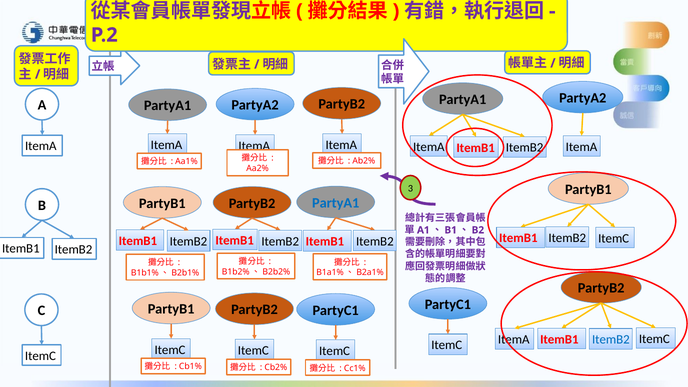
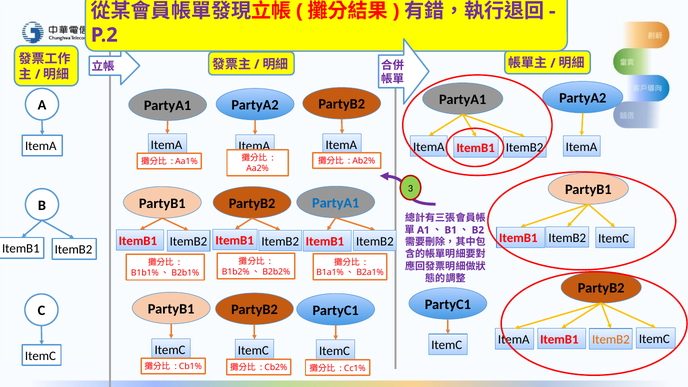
ItemB2 at (611, 340) colour: blue -> orange
